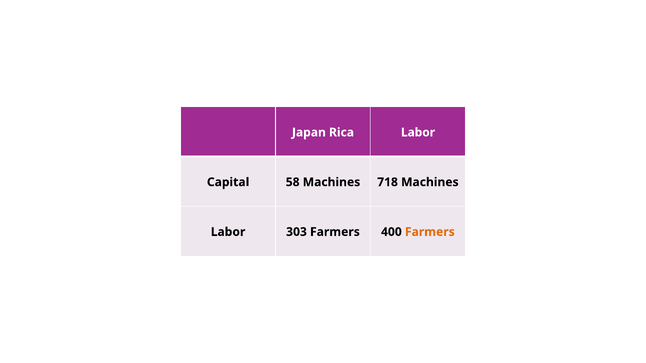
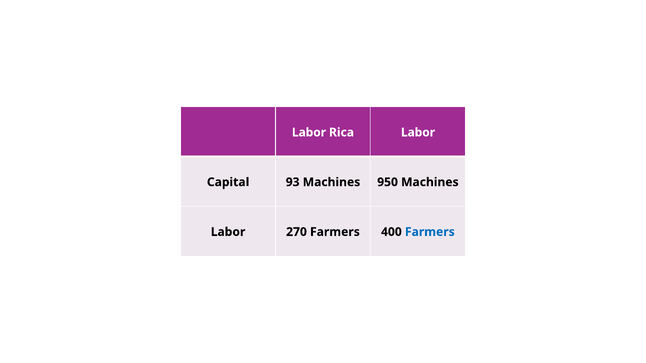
Japan at (309, 133): Japan -> Labor
58: 58 -> 93
718: 718 -> 950
303: 303 -> 270
Farmers at (430, 232) colour: orange -> blue
